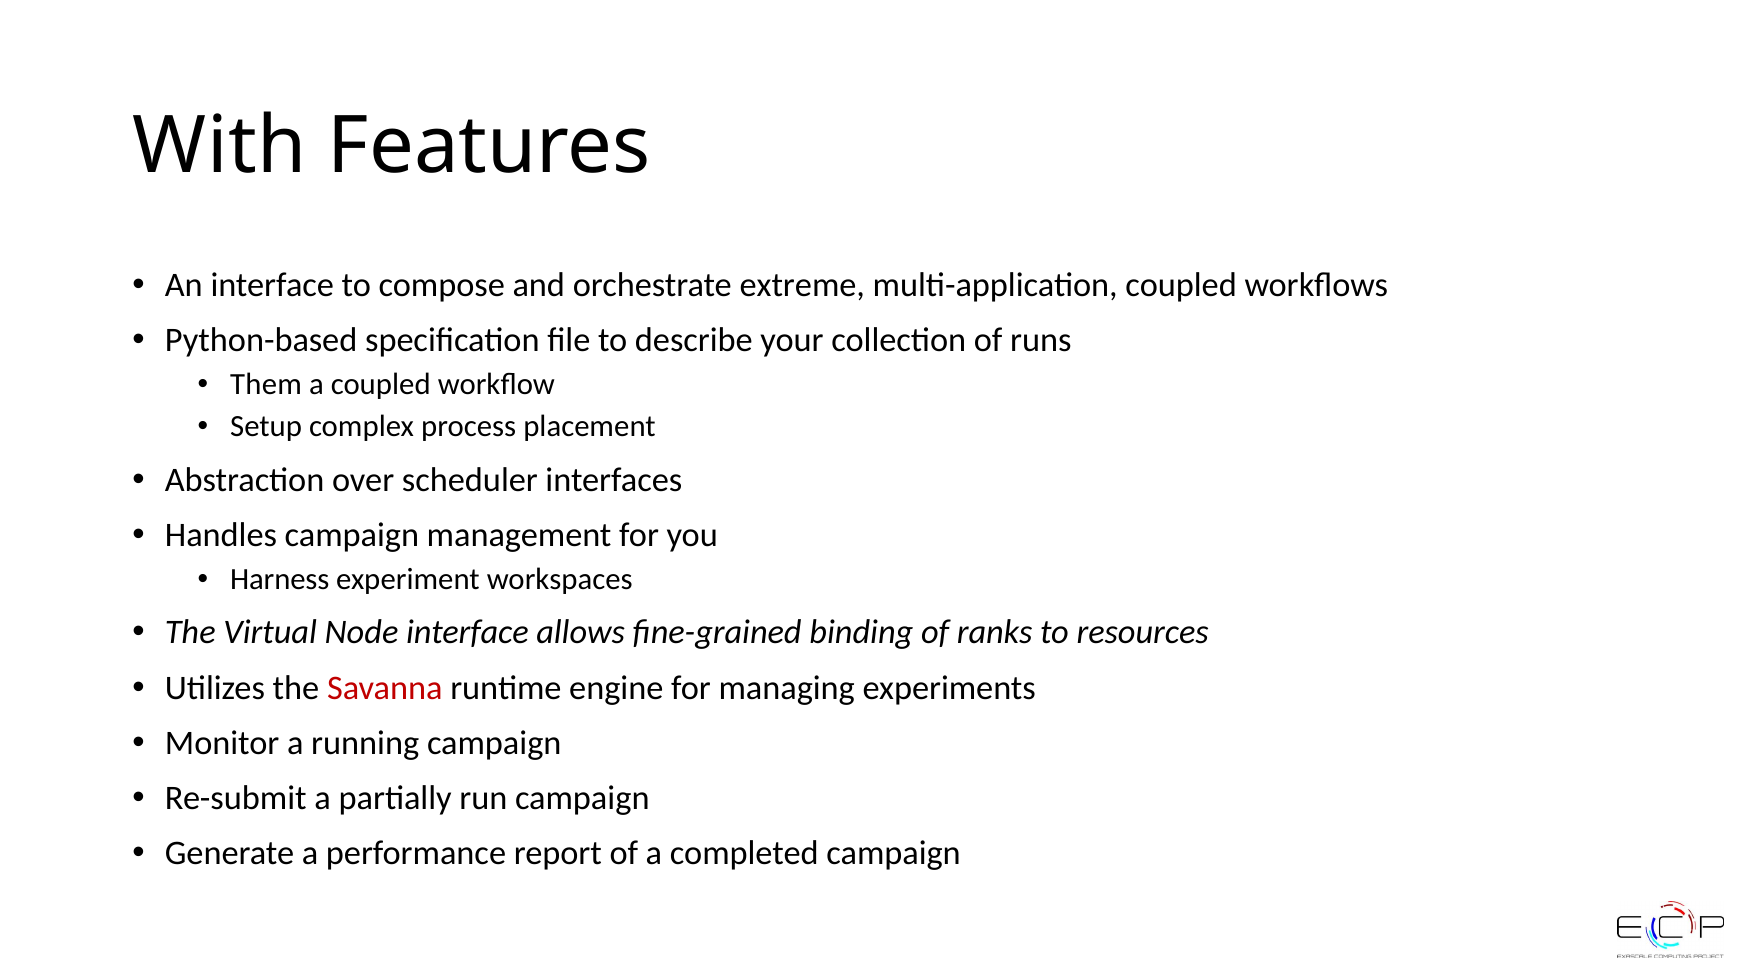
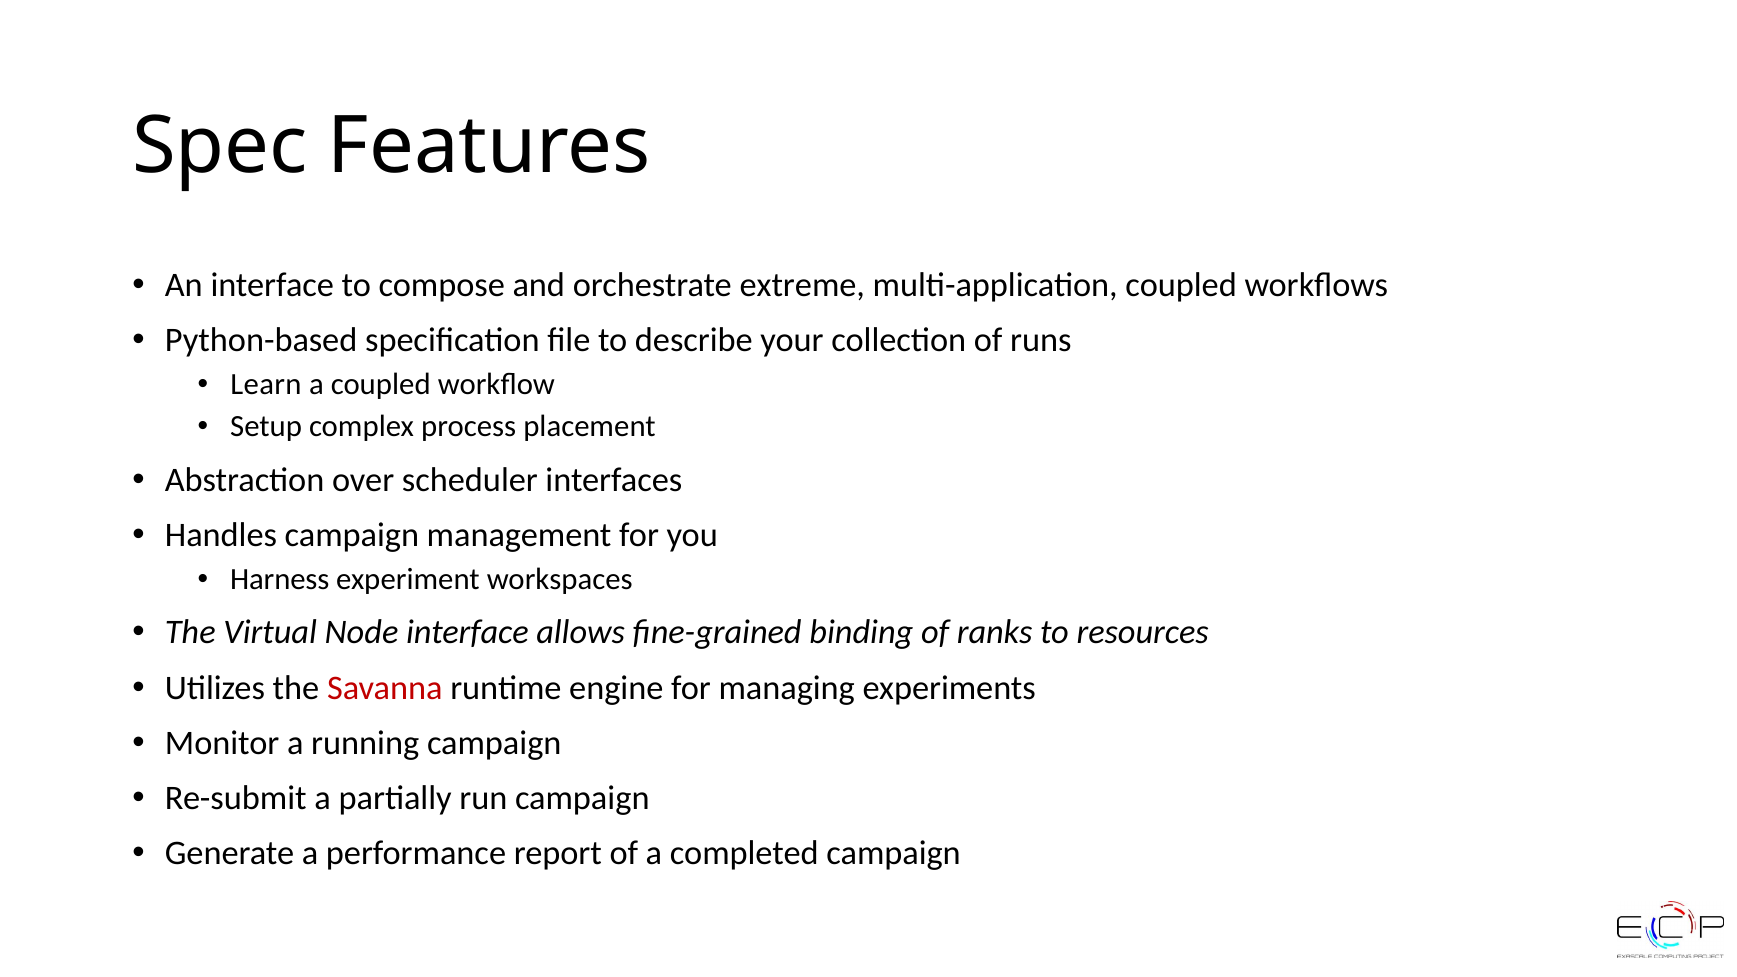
With: With -> Spec
Them: Them -> Learn
